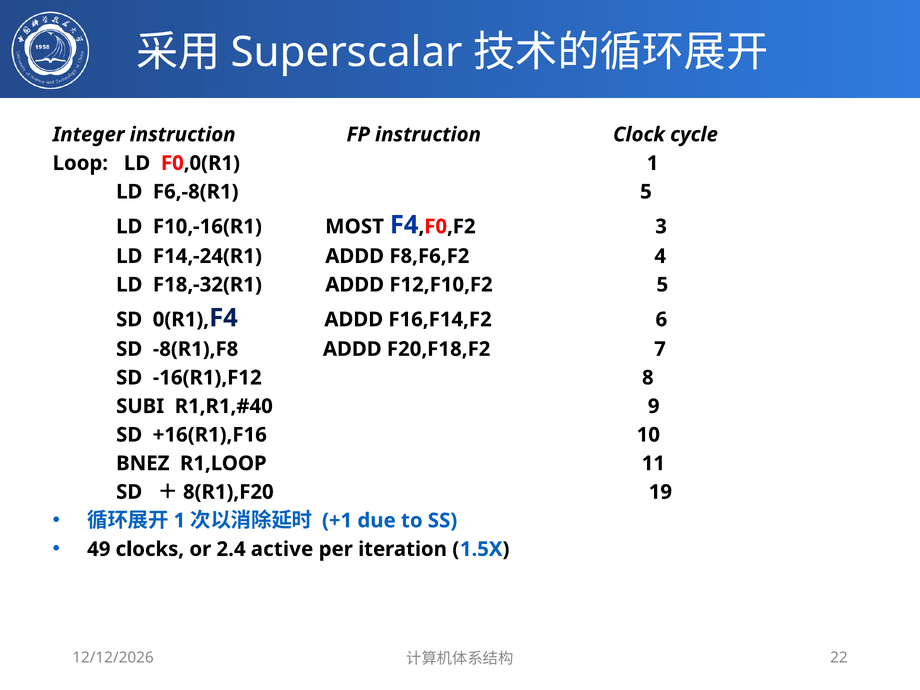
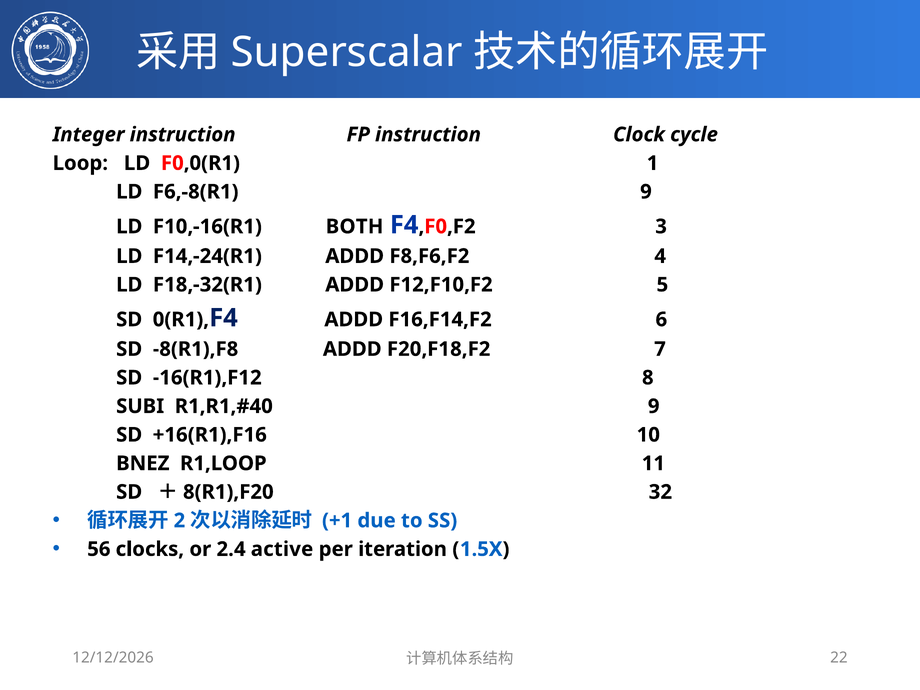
F6,-8(R1 5: 5 -> 9
MOST: MOST -> BOTH
19: 19 -> 32
1 at (179, 521): 1 -> 2
49: 49 -> 56
